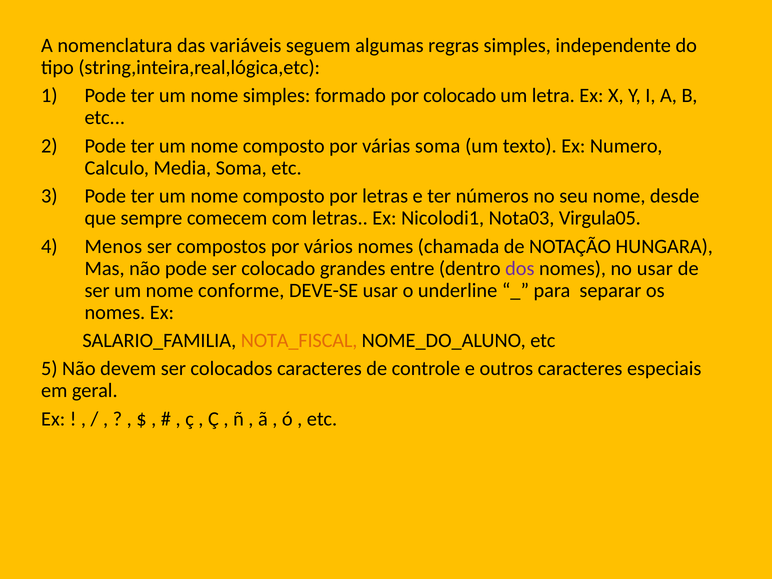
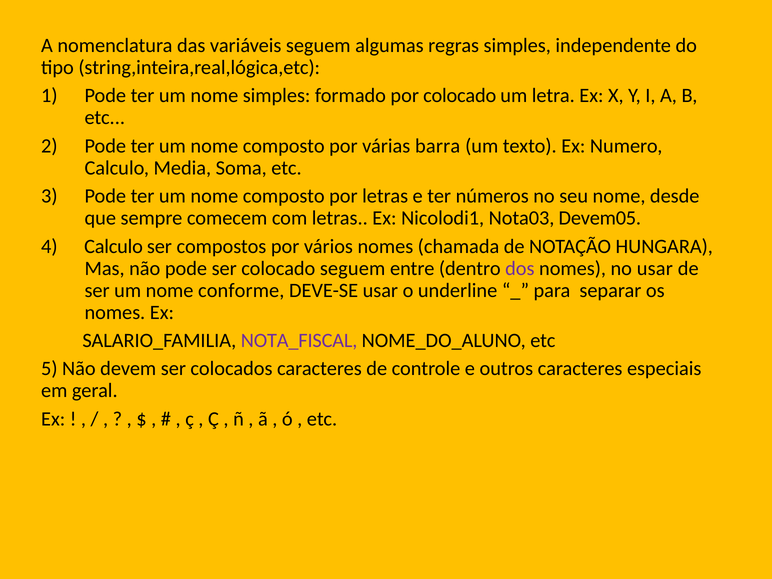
várias soma: soma -> barra
Virgula05: Virgula05 -> Devem05
Menos at (113, 246): Menos -> Calculo
colocado grandes: grandes -> seguem
NOTA_FISCAL colour: orange -> purple
